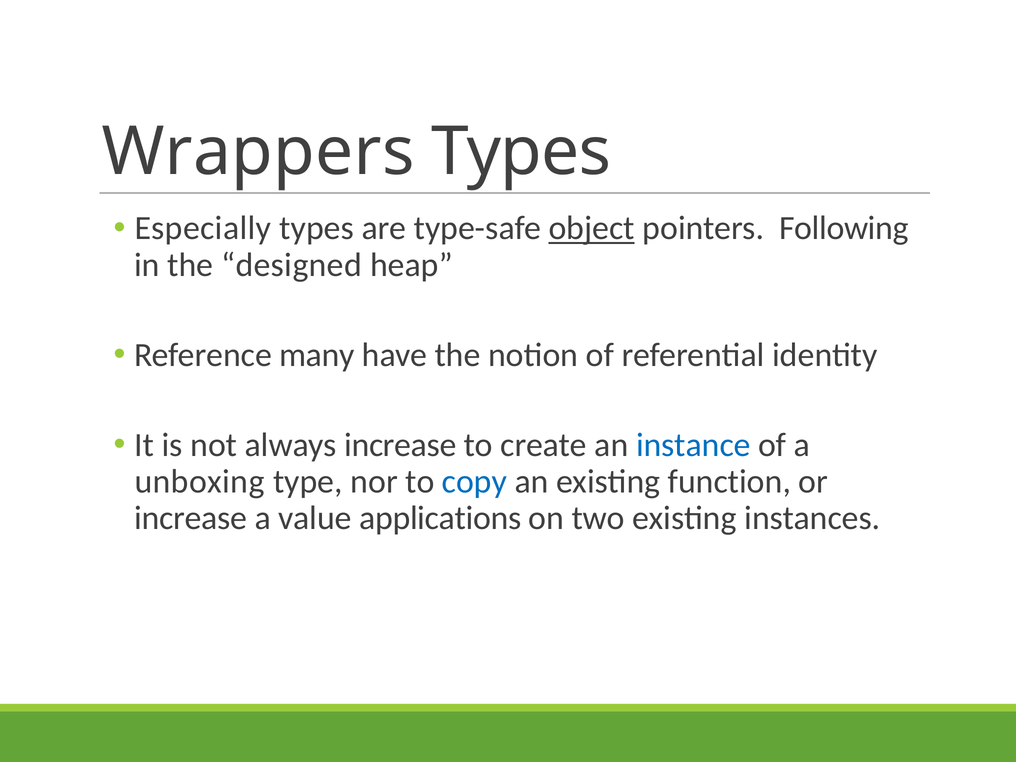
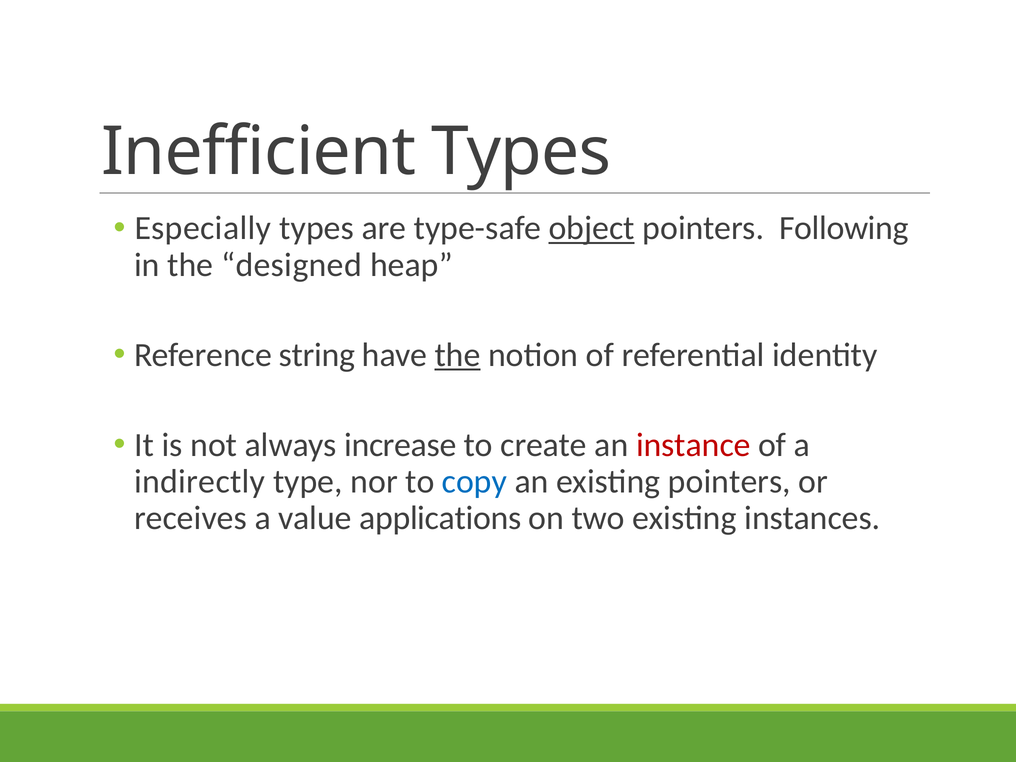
Wrappers: Wrappers -> Inefficient
many: many -> string
the at (457, 355) underline: none -> present
instance colour: blue -> red
unboxing: unboxing -> indirectly
existing function: function -> pointers
increase at (191, 518): increase -> receives
